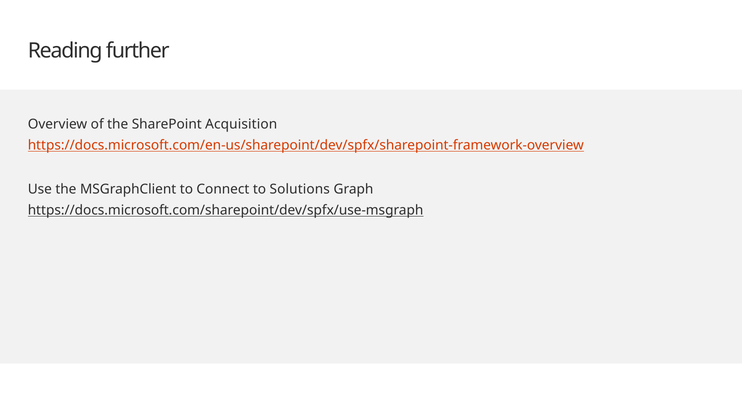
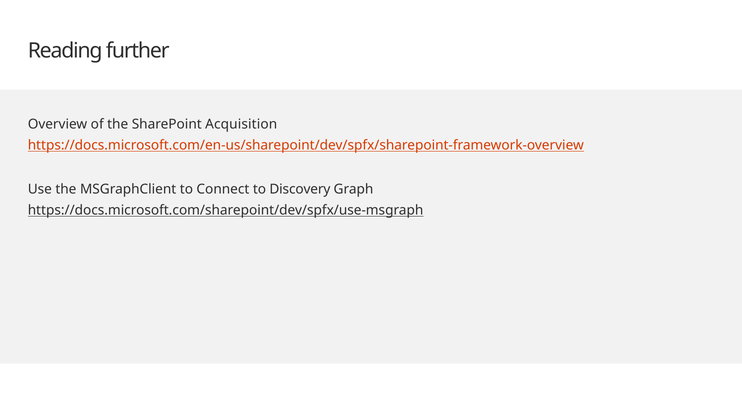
Solutions: Solutions -> Discovery
